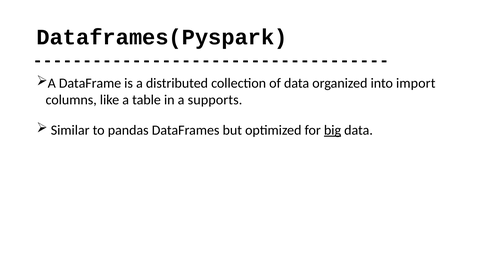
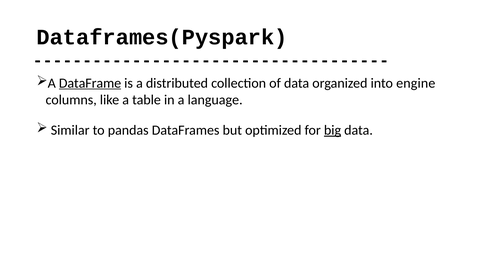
DataFrame underline: none -> present
import: import -> engine
supports: supports -> language
